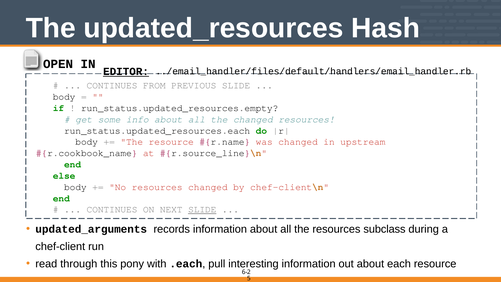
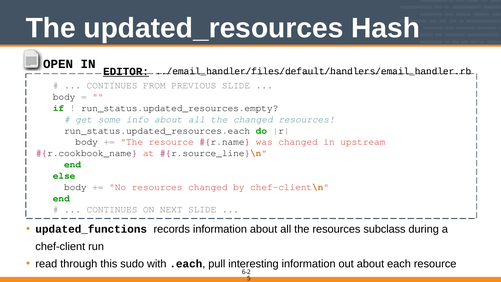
SLIDE at (202, 209) underline: present -> none
updated_arguments: updated_arguments -> updated_functions
pony: pony -> sudo
